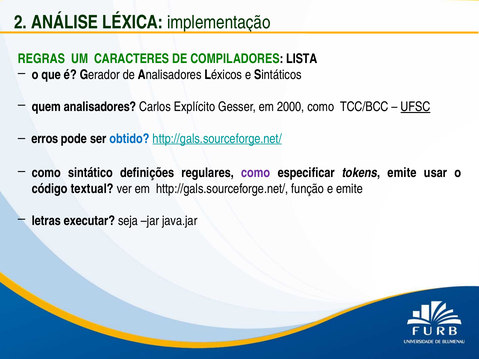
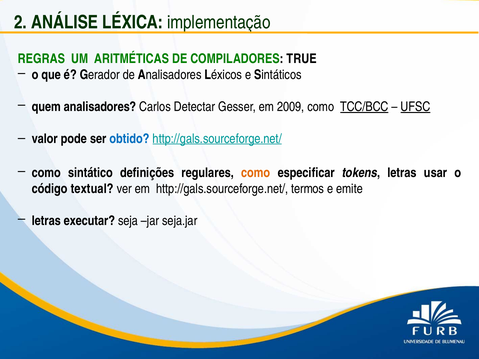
CARACTERES: CARACTERES -> ARITMÉTICAS
LISTA: LISTA -> TRUE
Explícito: Explícito -> Detectar
2000: 2000 -> 2009
TCC/BCC underline: none -> present
erros: erros -> valor
como at (256, 173) colour: purple -> orange
tokens emite: emite -> letras
função: função -> termos
java.jar: java.jar -> seja.jar
